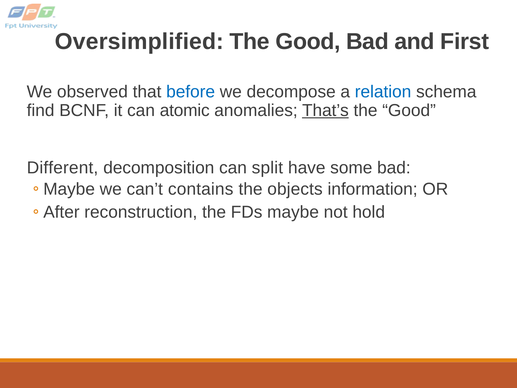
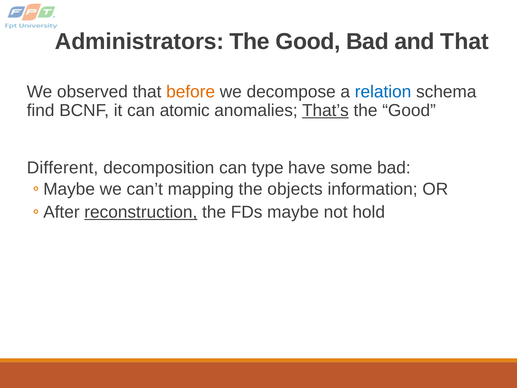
Oversimplified: Oversimplified -> Administrators
and First: First -> That
before colour: blue -> orange
split: split -> type
contains: contains -> mapping
reconstruction underline: none -> present
